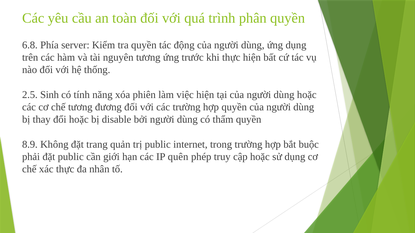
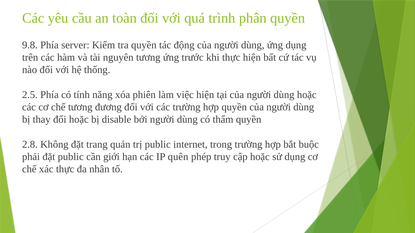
6.8: 6.8 -> 9.8
2.5 Sinh: Sinh -> Phía
8.9: 8.9 -> 2.8
